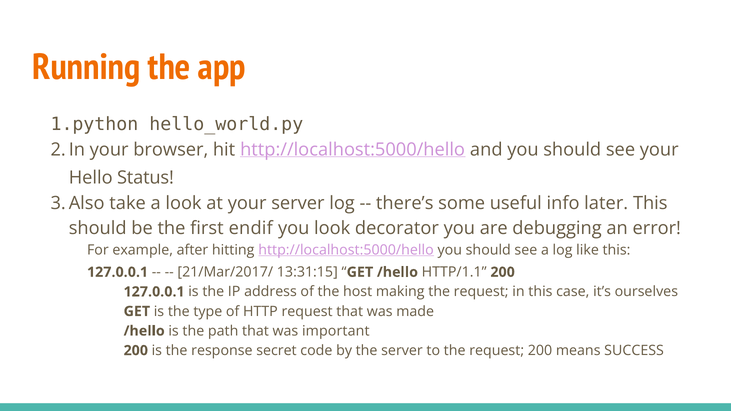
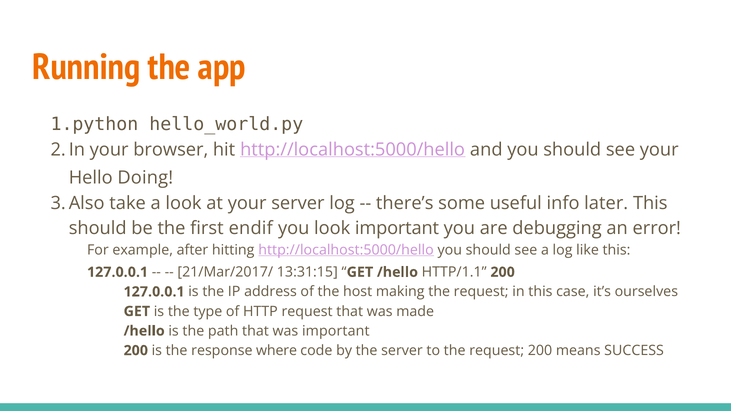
Status: Status -> Doing
look decorator: decorator -> important
secret: secret -> where
